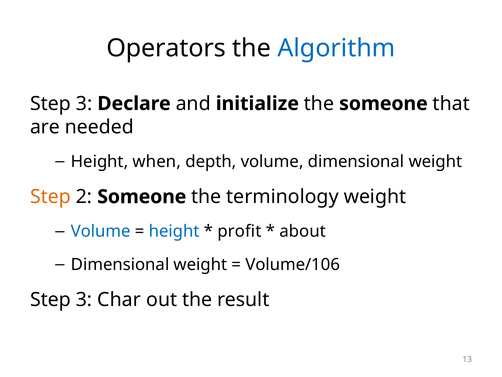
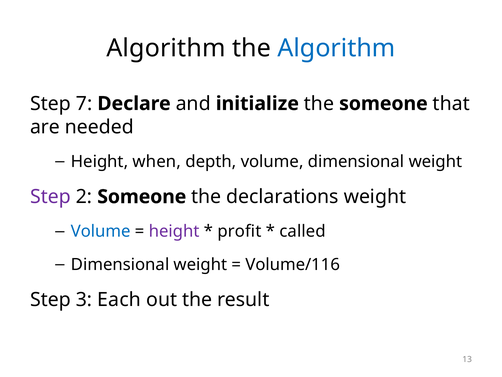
Operators at (166, 48): Operators -> Algorithm
3 at (84, 103): 3 -> 7
Step at (50, 196) colour: orange -> purple
terminology: terminology -> declarations
height at (174, 231) colour: blue -> purple
about: about -> called
Volume/106: Volume/106 -> Volume/116
Char: Char -> Each
